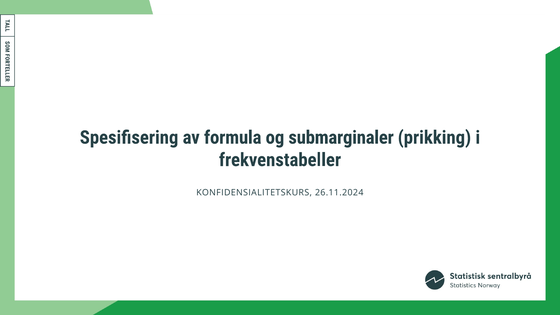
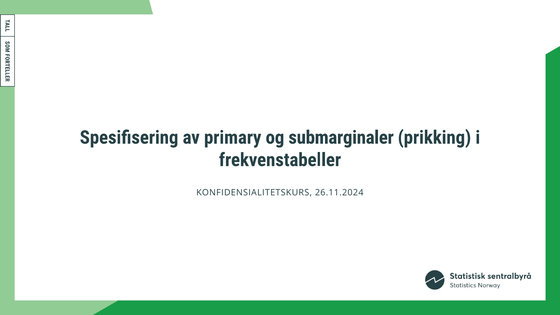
formula: formula -> primary
